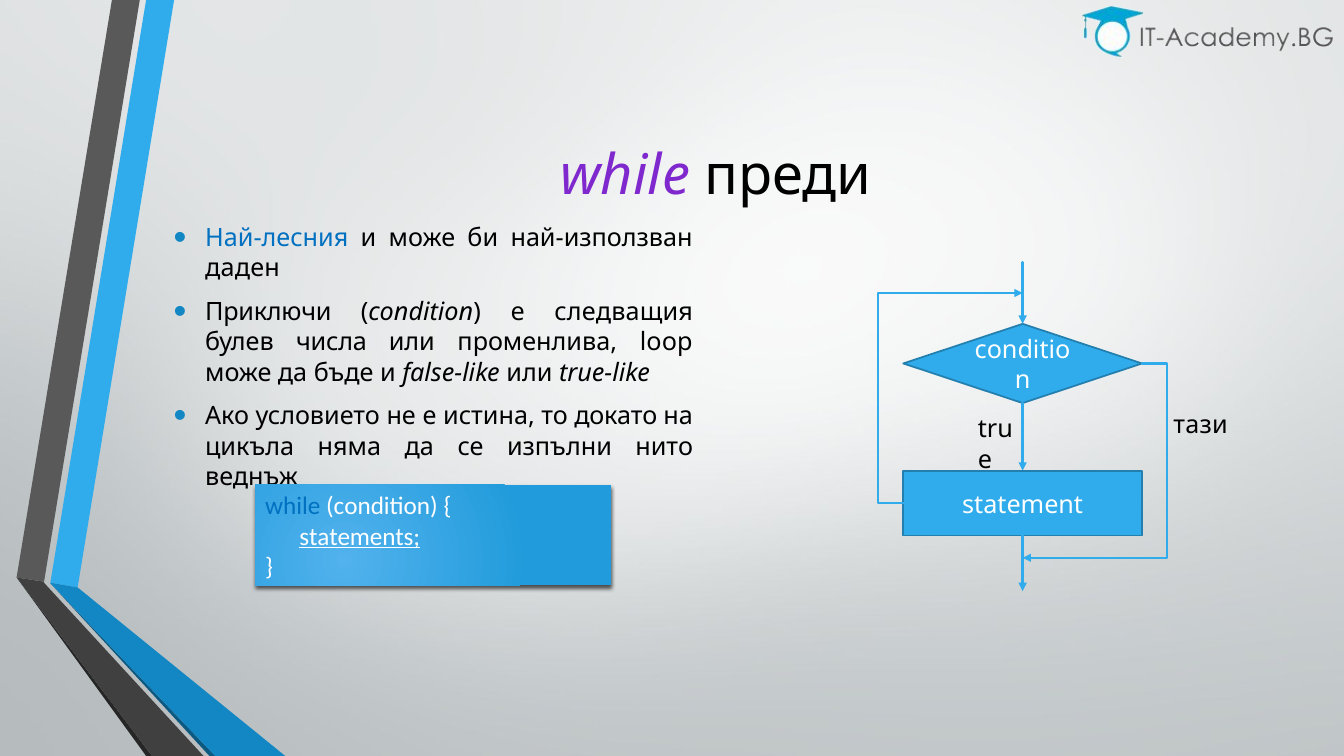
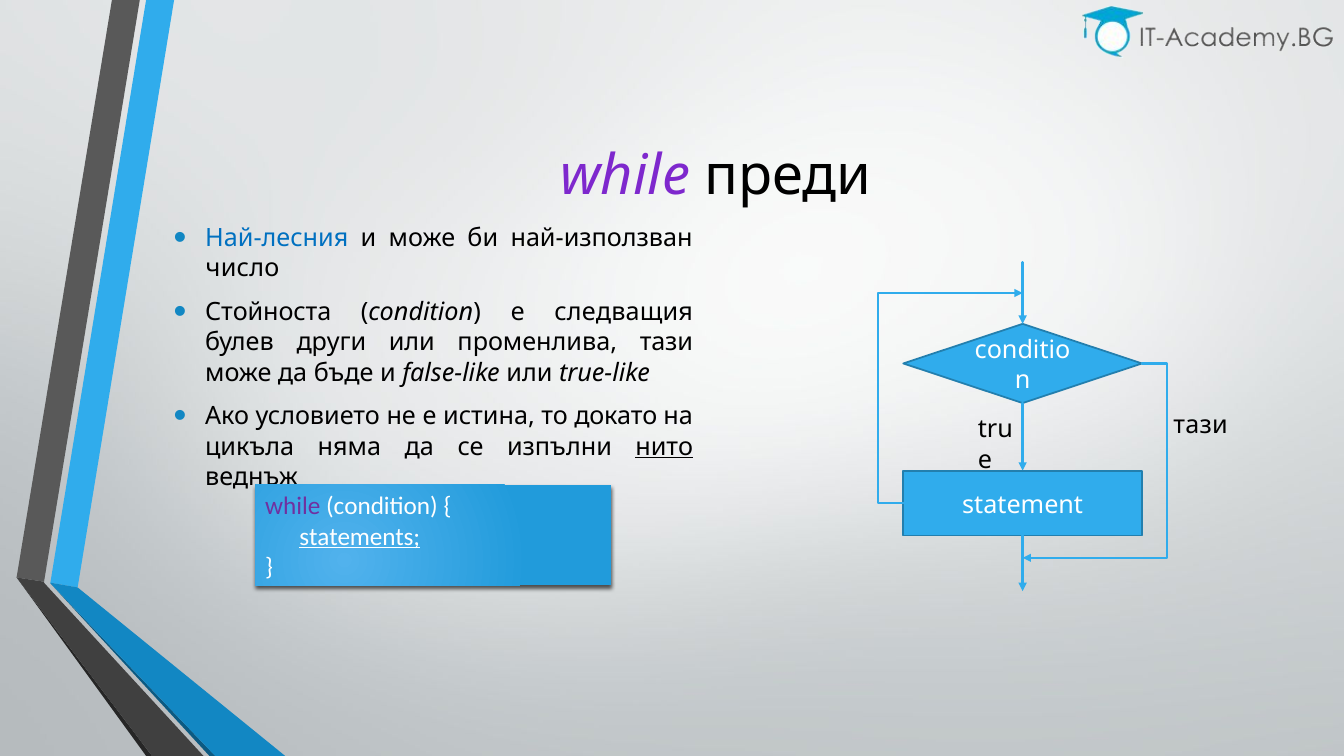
даден: даден -> число
Приключи: Приключи -> Стойноста
числа: числа -> други
променлива loop: loop -> тази
нито underline: none -> present
while at (293, 506) colour: blue -> purple
